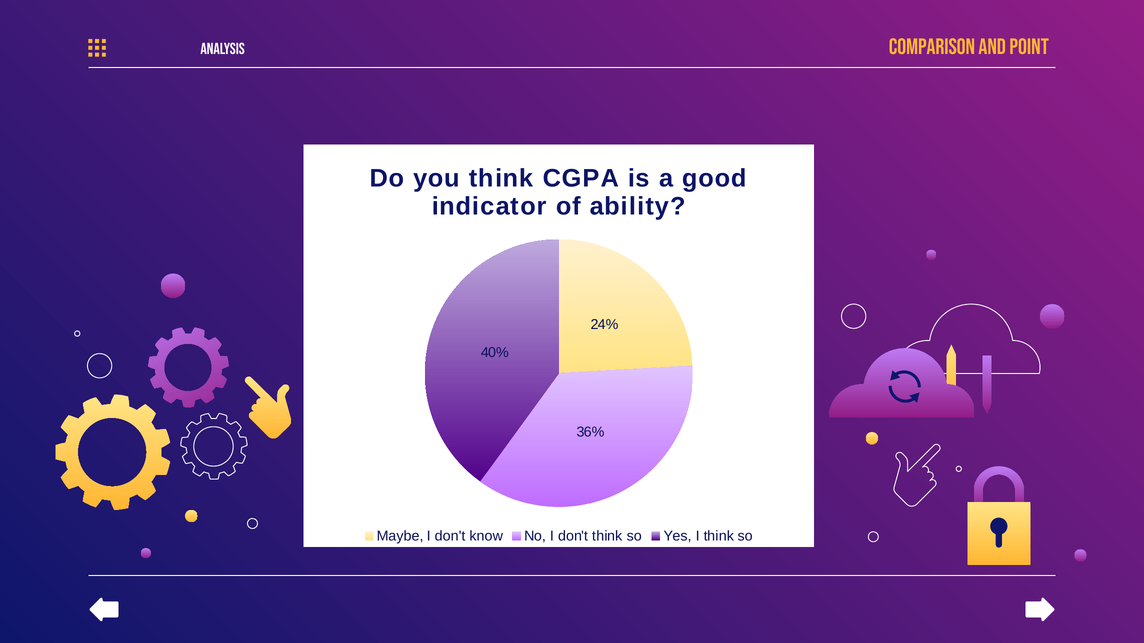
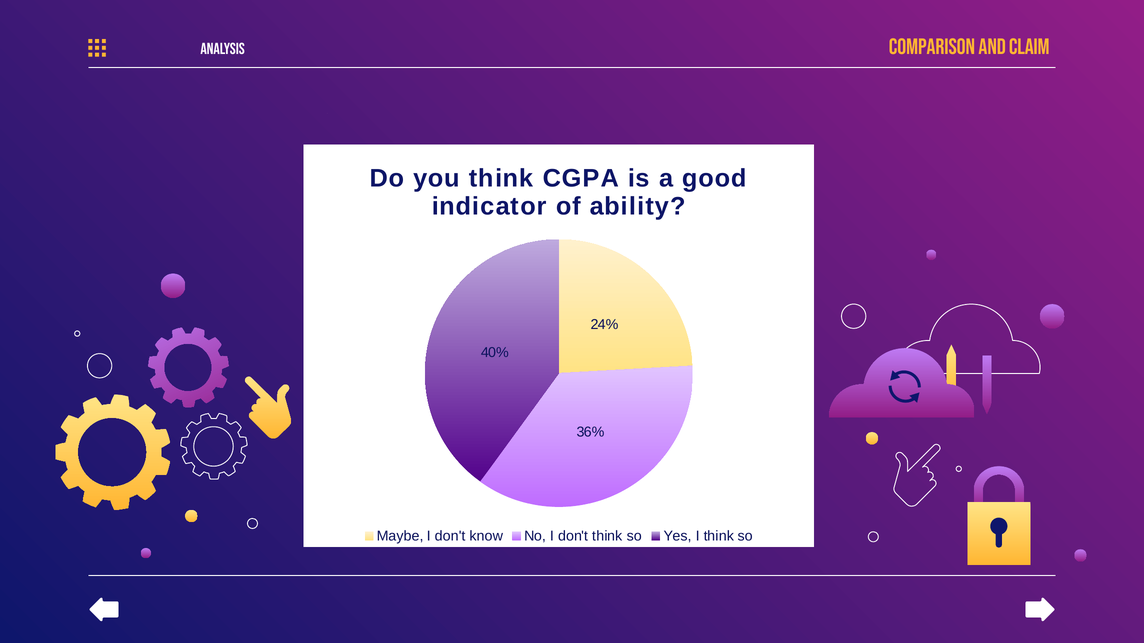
point: point -> claim
